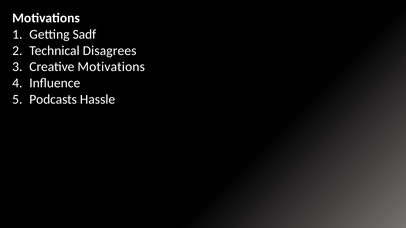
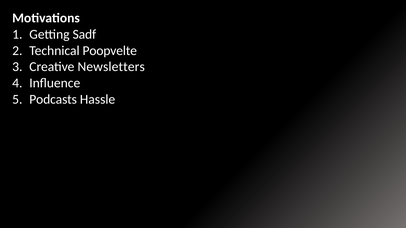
Disagrees: Disagrees -> Poopvelte
Creative Motivations: Motivations -> Newsletters
